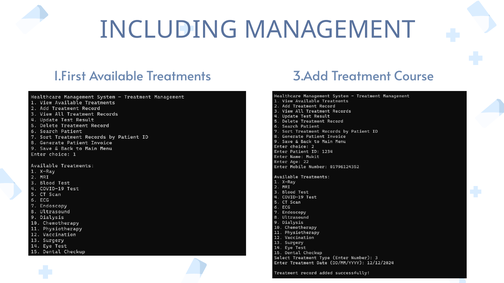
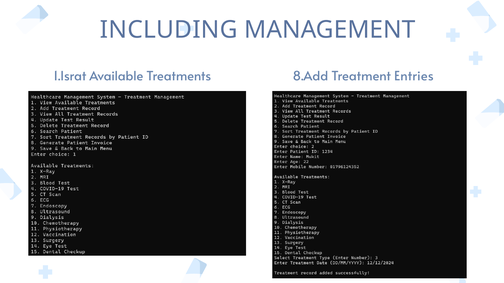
1.First: 1.First -> 1.Israt
3.Add: 3.Add -> 8.Add
Course: Course -> Entries
